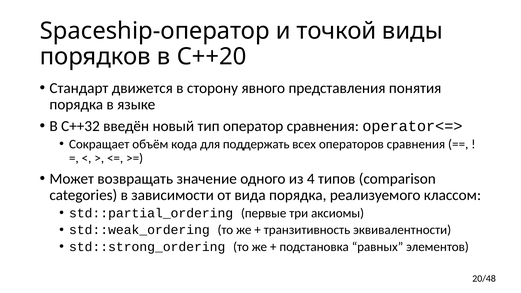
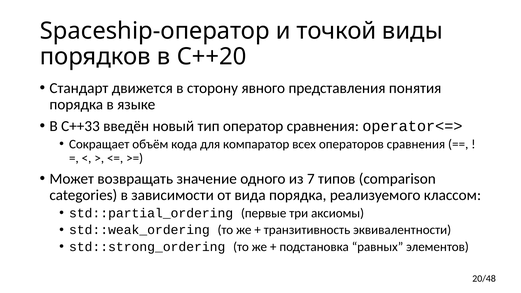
C++32: C++32 -> C++33
поддержать: поддержать -> компаратор
4: 4 -> 7
